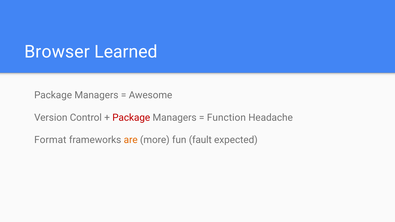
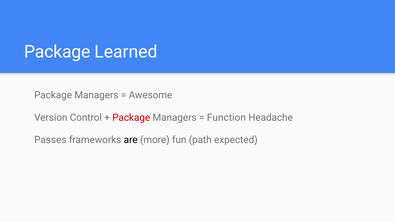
Browser at (57, 52): Browser -> Package
Format: Format -> Passes
are colour: orange -> black
fault: fault -> path
